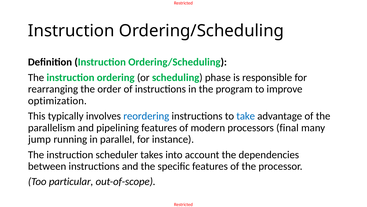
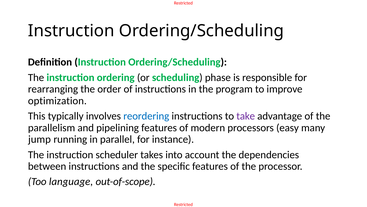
take colour: blue -> purple
final: final -> easy
particular: particular -> language
